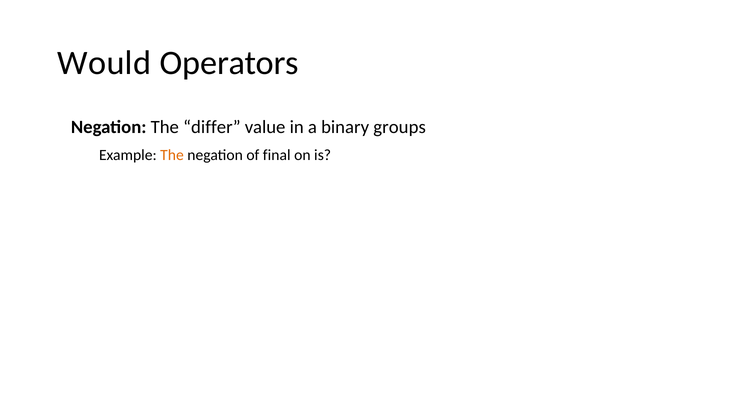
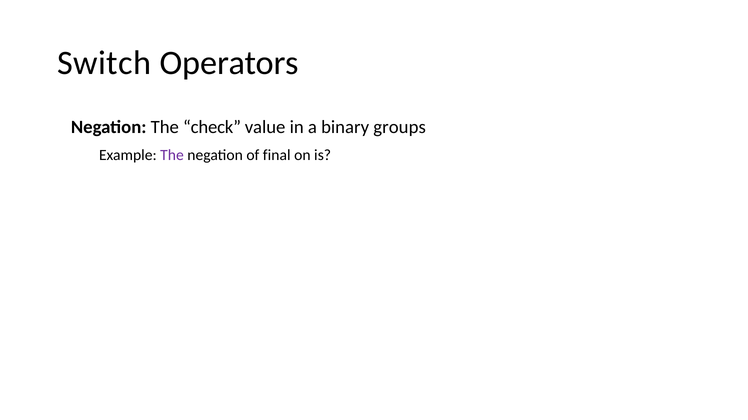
Would: Would -> Switch
differ: differ -> check
The at (172, 155) colour: orange -> purple
